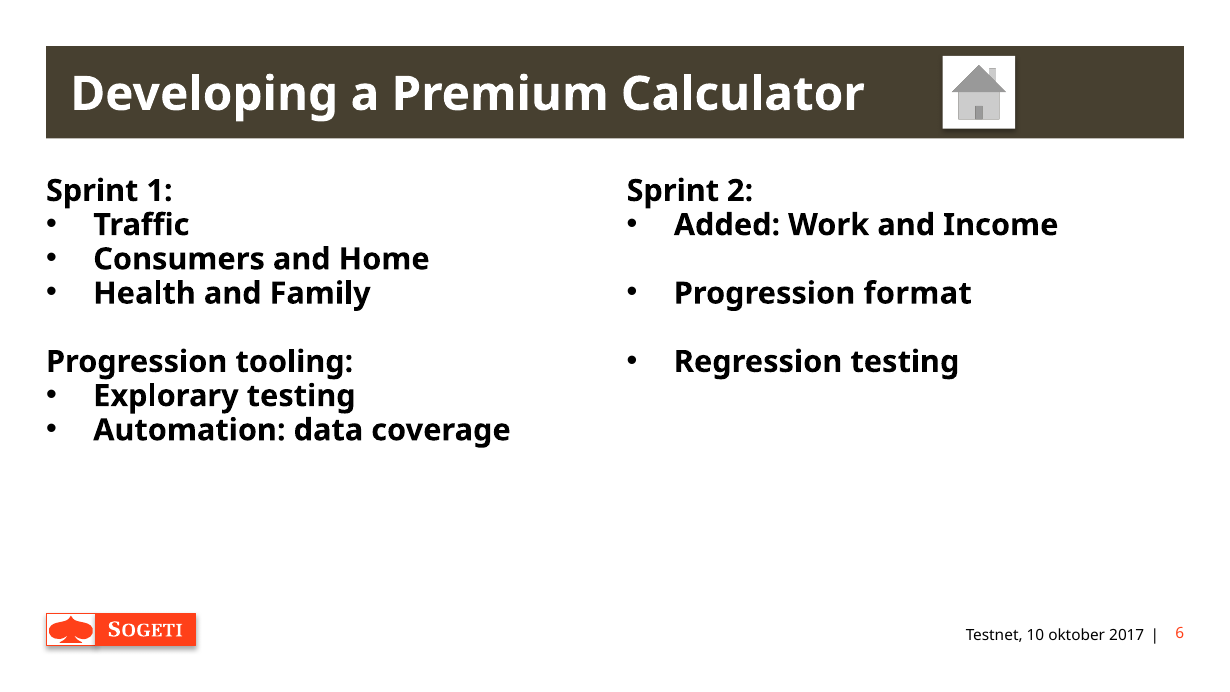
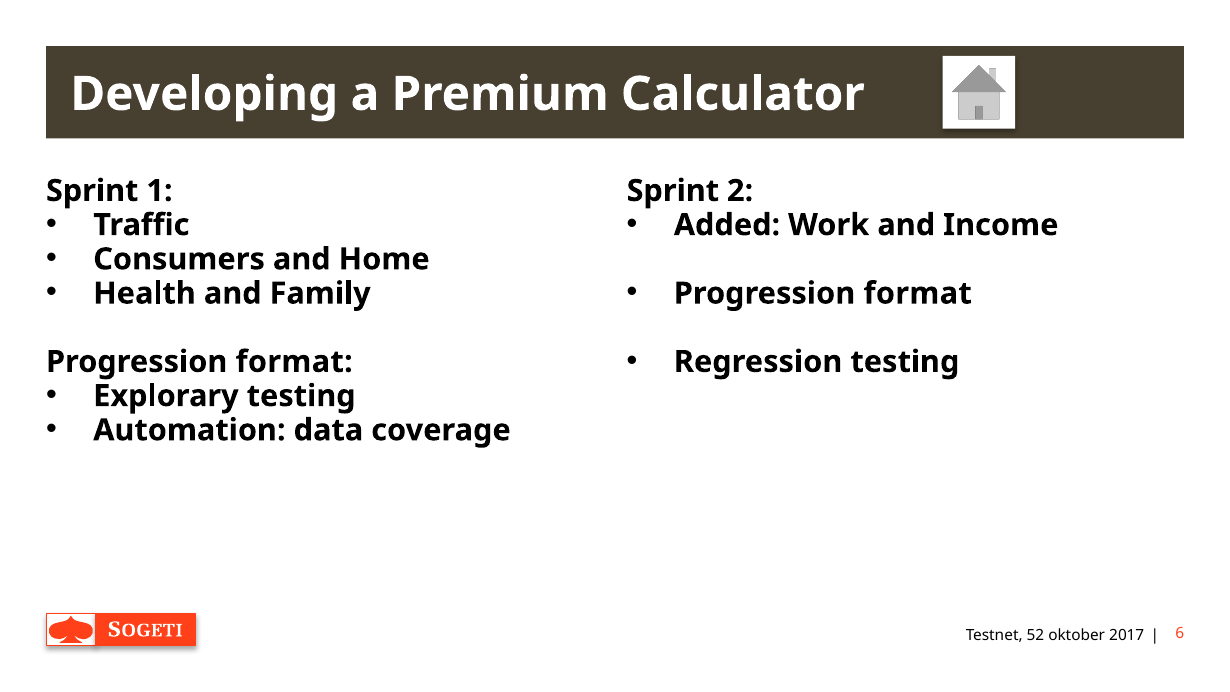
tooling at (294, 362): tooling -> format
10: 10 -> 52
